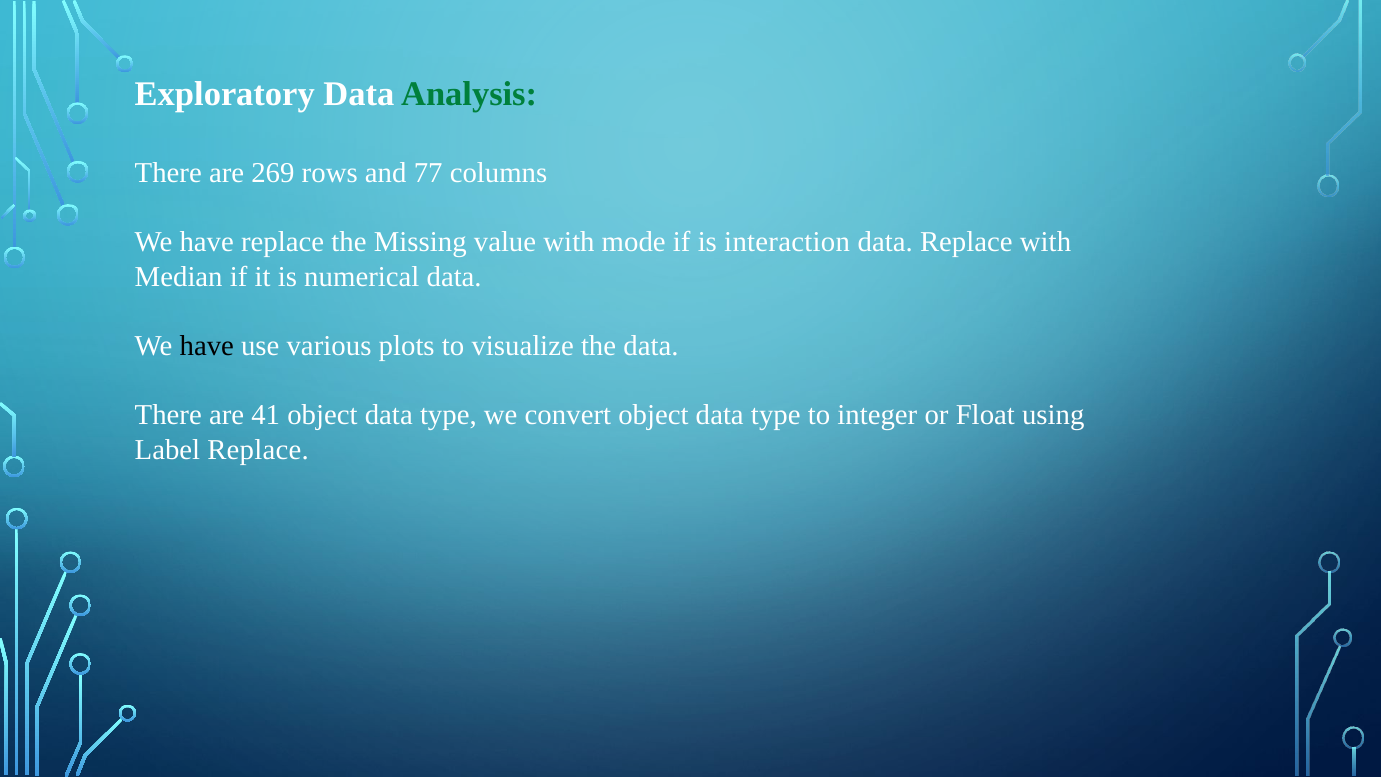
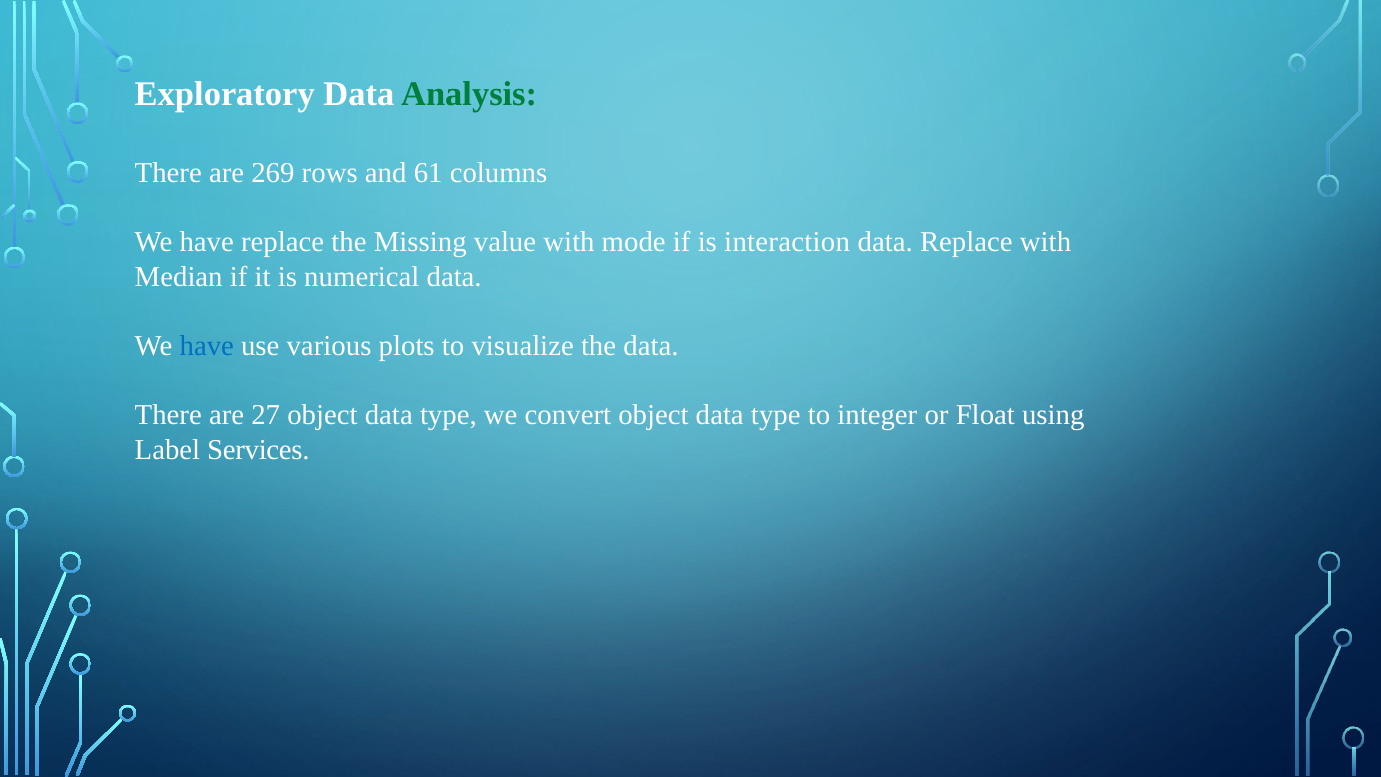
77: 77 -> 61
have at (207, 346) colour: black -> blue
41: 41 -> 27
Label Replace: Replace -> Services
